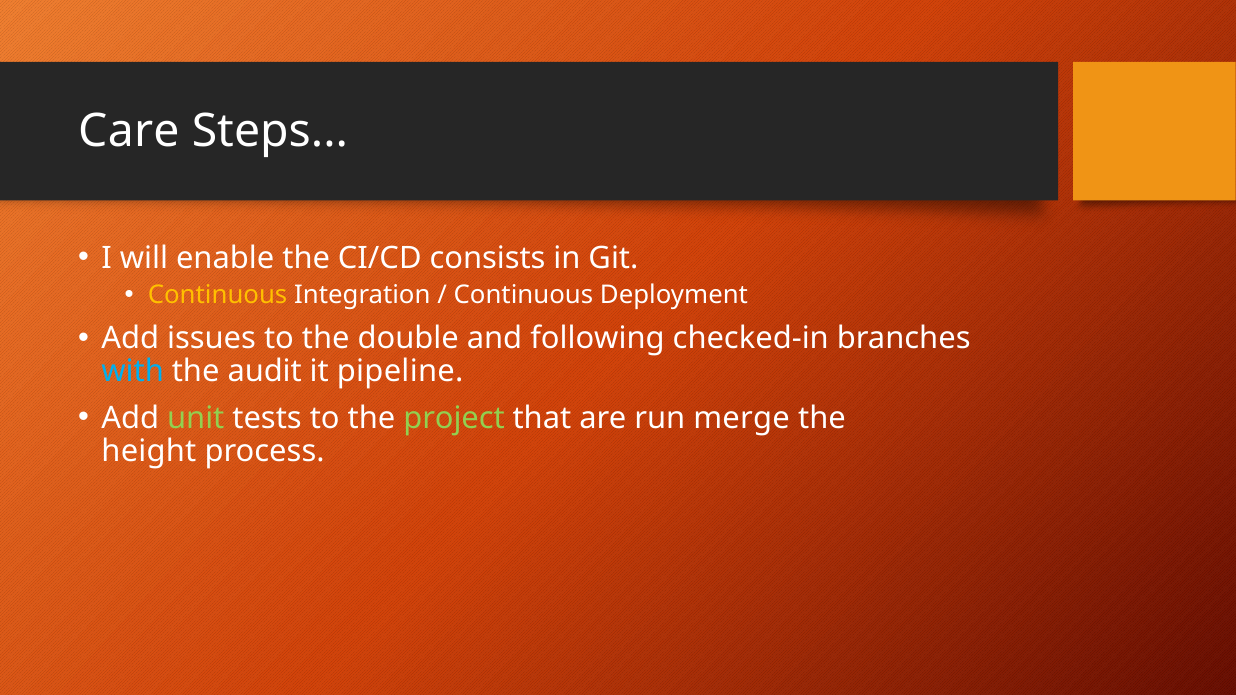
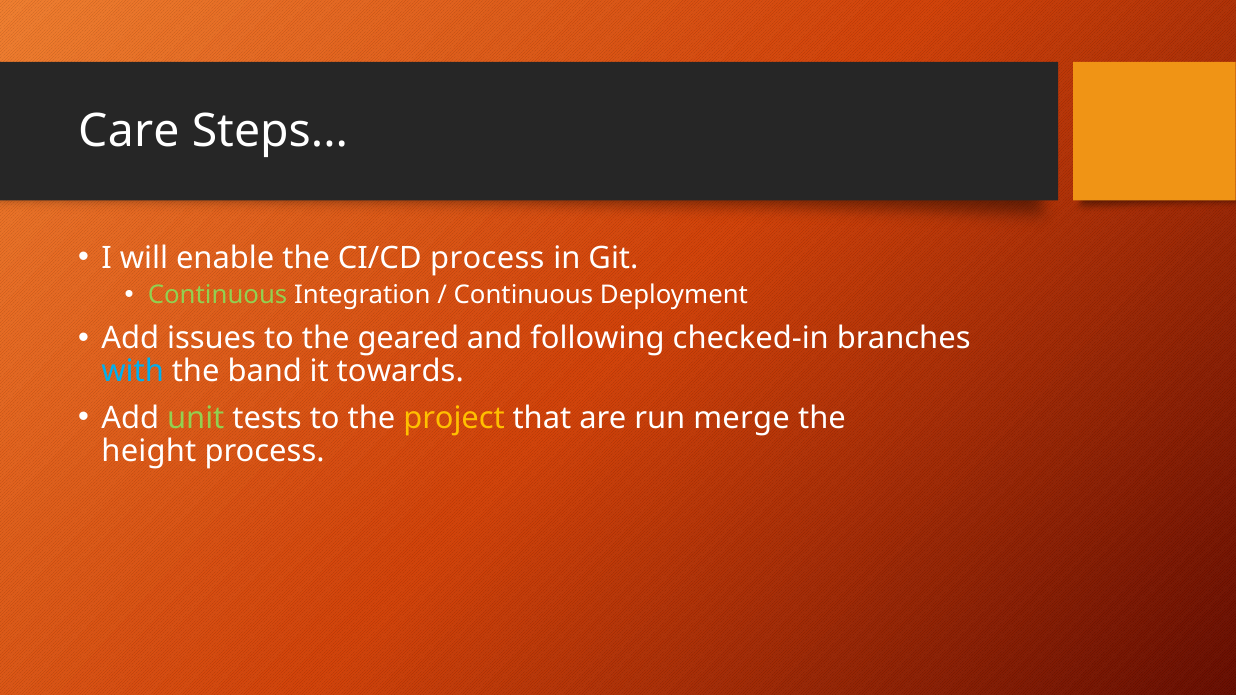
CI/CD consists: consists -> process
Continuous at (218, 295) colour: yellow -> light green
double: double -> geared
audit: audit -> band
pipeline: pipeline -> towards
project colour: light green -> yellow
